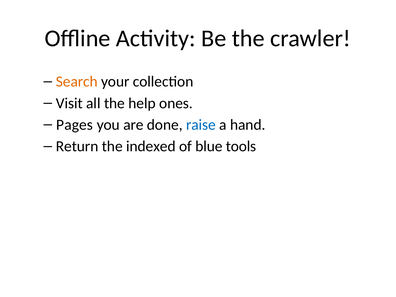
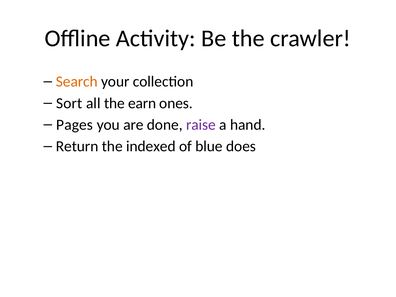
Visit: Visit -> Sort
help: help -> earn
raise colour: blue -> purple
tools: tools -> does
